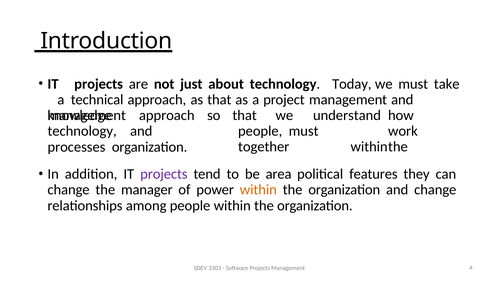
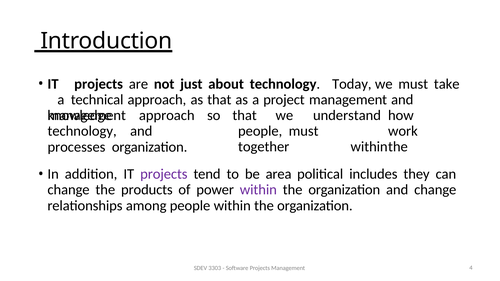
features: features -> includes
manager: manager -> products
within at (258, 190) colour: orange -> purple
